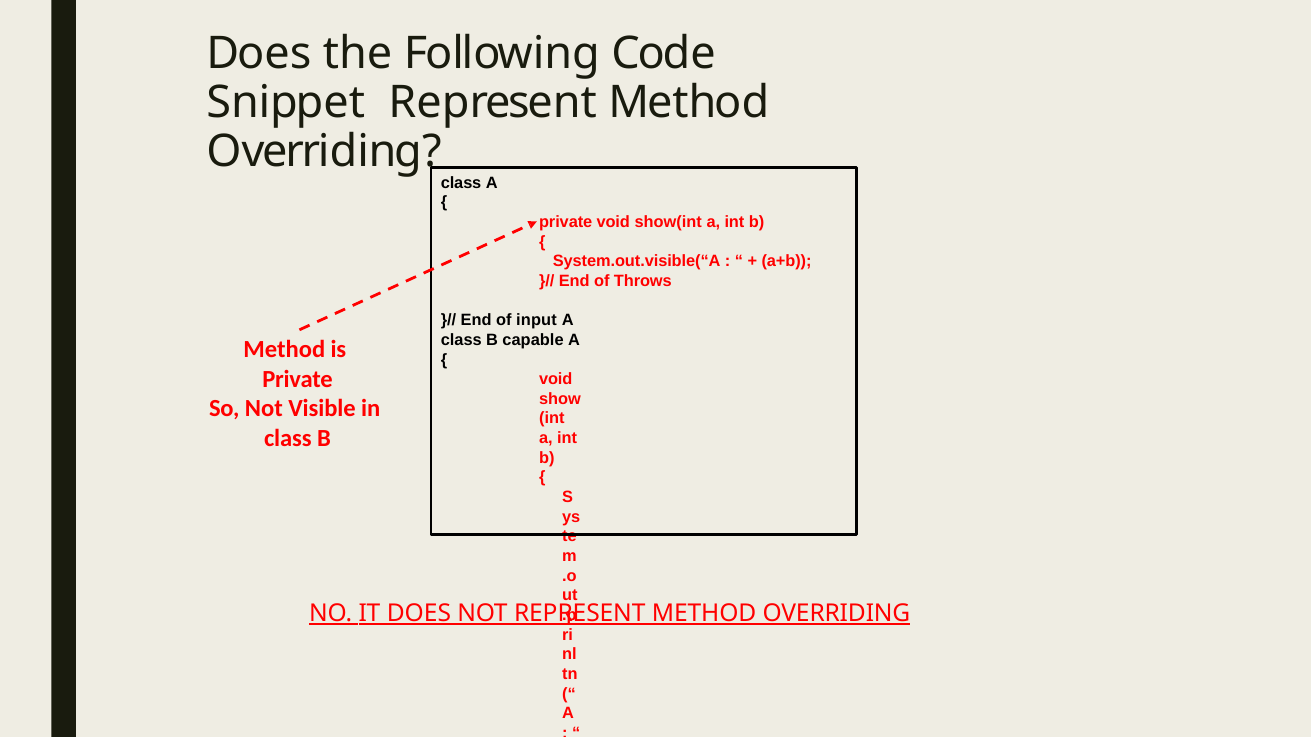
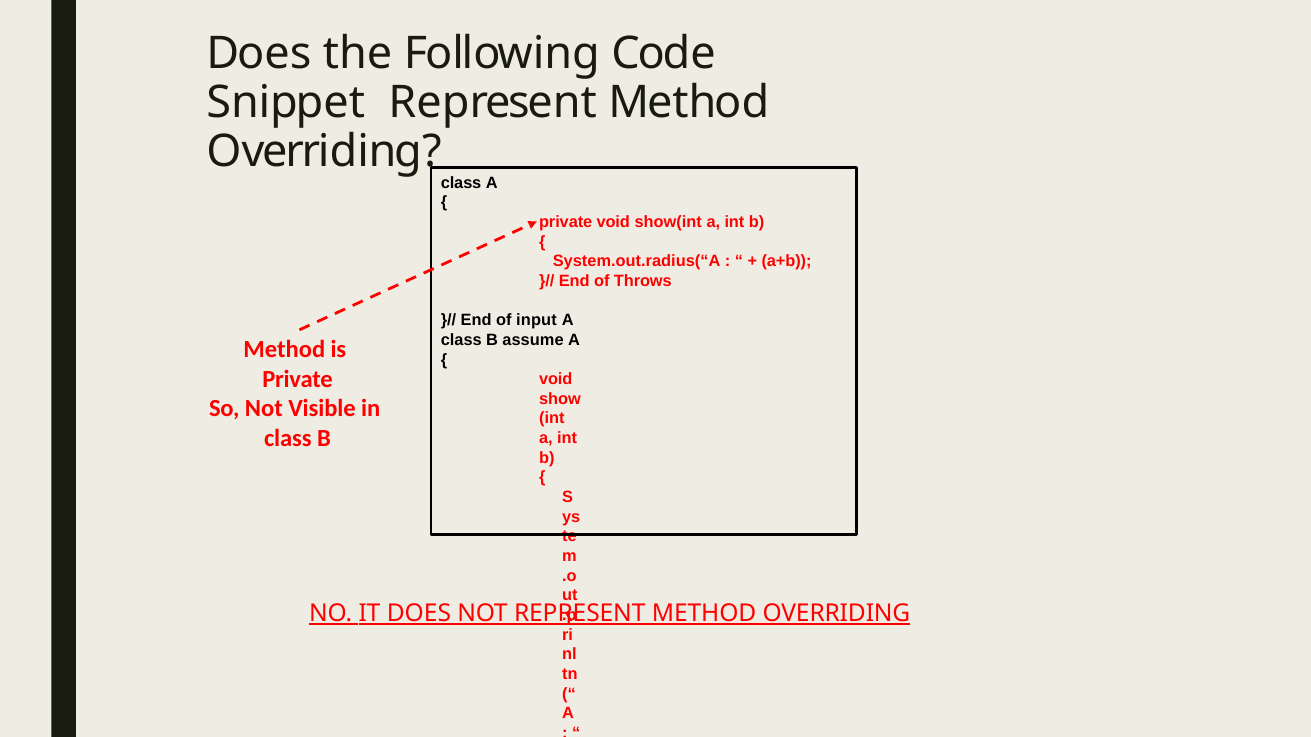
System.out.visible(“A: System.out.visible(“A -> System.out.radius(“A
capable: capable -> assume
